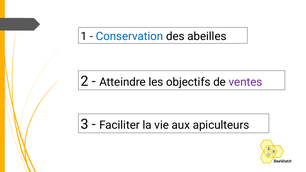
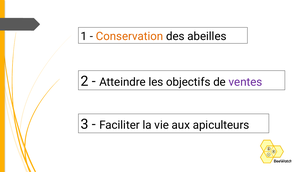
Conservation colour: blue -> orange
